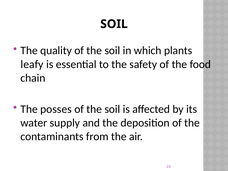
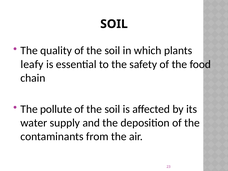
posses: posses -> pollute
